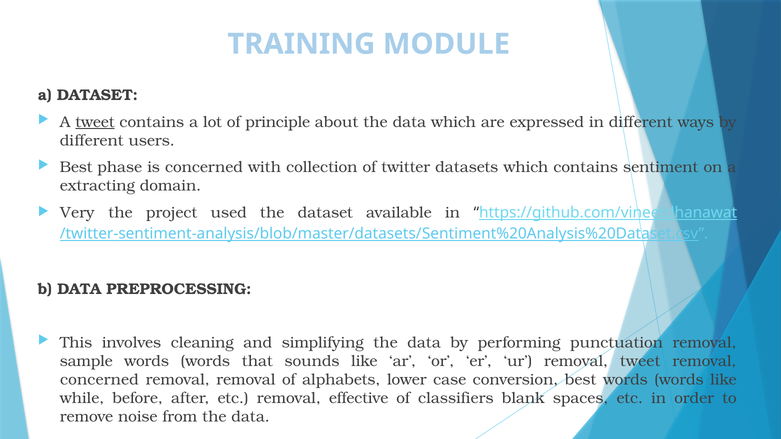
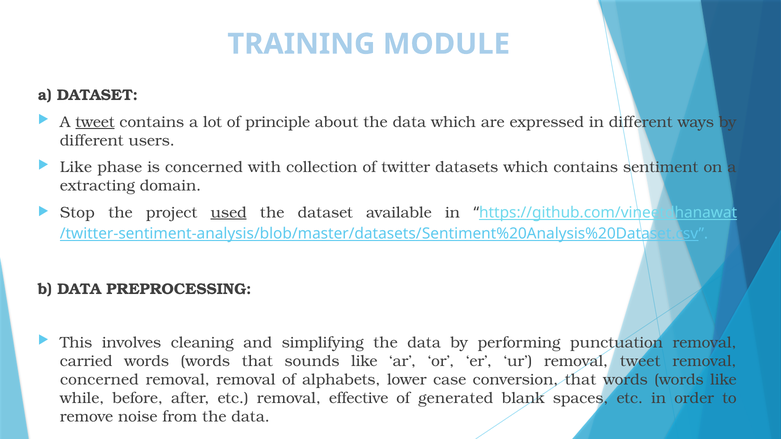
Best at (76, 167): Best -> Like
Very: Very -> Stop
used underline: none -> present
sample: sample -> carried
conversion best: best -> that
classifiers: classifiers -> generated
